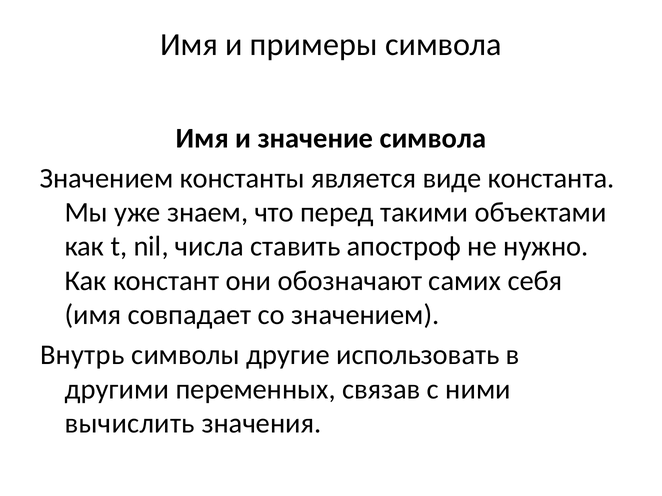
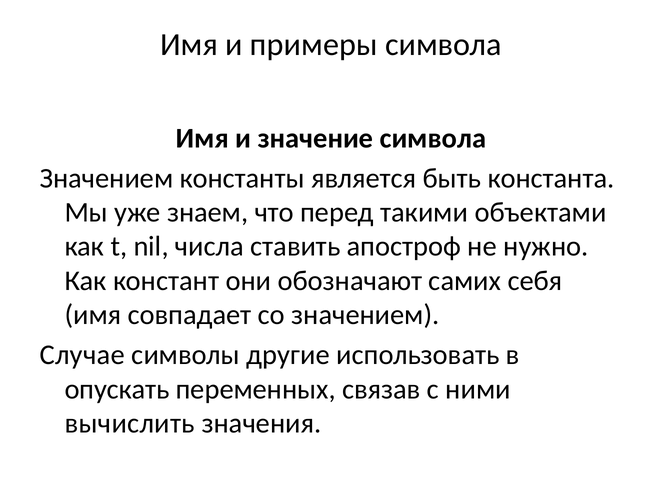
виде: виде -> быть
Внутрь: Внутрь -> Случае
другими: другими -> опускать
